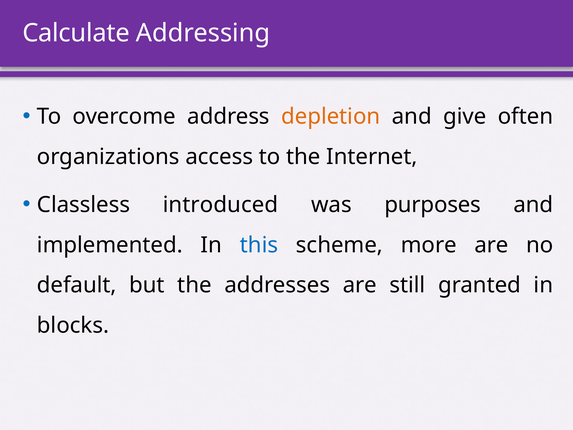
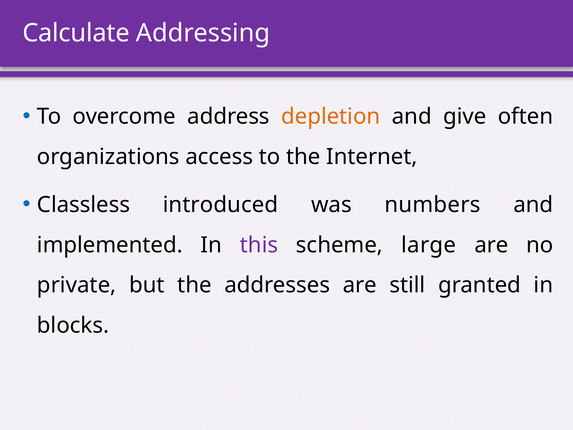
purposes: purposes -> numbers
this colour: blue -> purple
more: more -> large
default: default -> private
